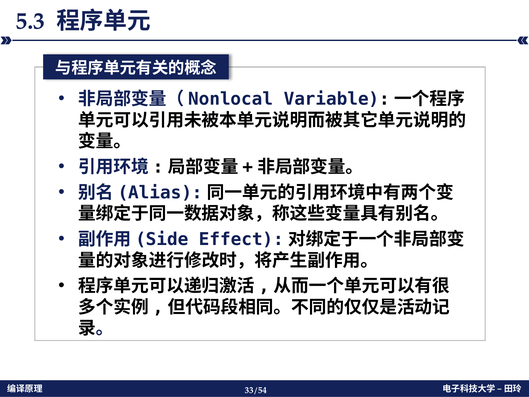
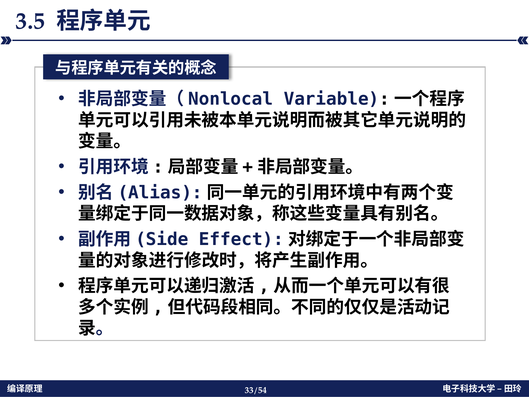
5.3: 5.3 -> 3.5
